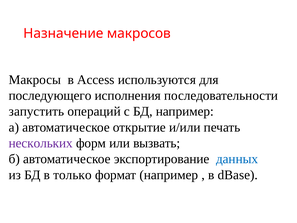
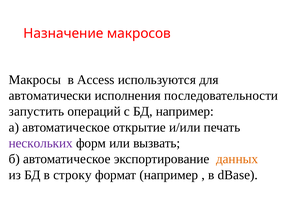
последующего: последующего -> автоматически
данных colour: blue -> orange
только: только -> строку
